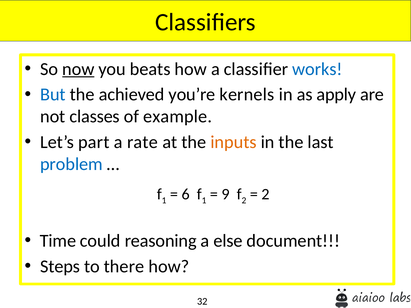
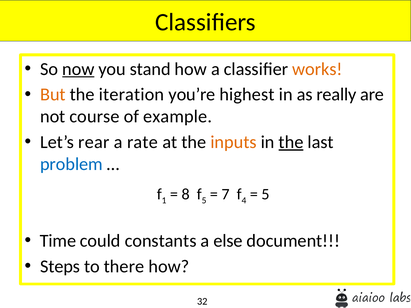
beats: beats -> stand
works colour: blue -> orange
But colour: blue -> orange
achieved: achieved -> iteration
kernels: kernels -> highest
apply: apply -> really
classes: classes -> course
part: part -> rear
the at (291, 142) underline: none -> present
6: 6 -> 8
1 at (204, 200): 1 -> 5
9: 9 -> 7
2 at (244, 200): 2 -> 4
2 at (265, 194): 2 -> 5
reasoning: reasoning -> constants
